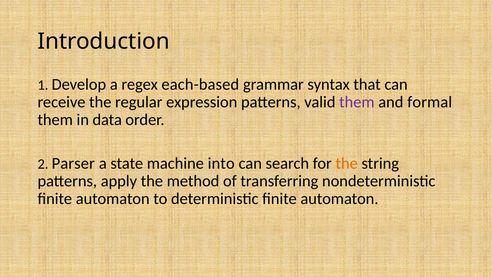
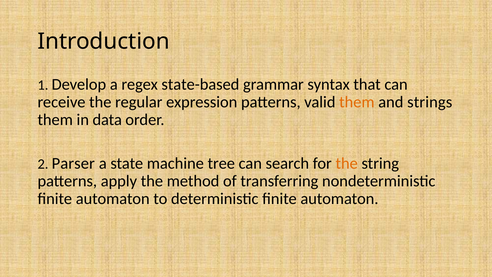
each-based: each-based -> state-based
them at (357, 102) colour: purple -> orange
formal: formal -> strings
into: into -> tree
